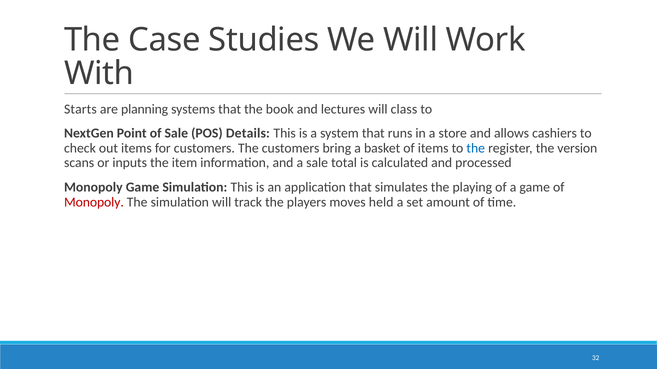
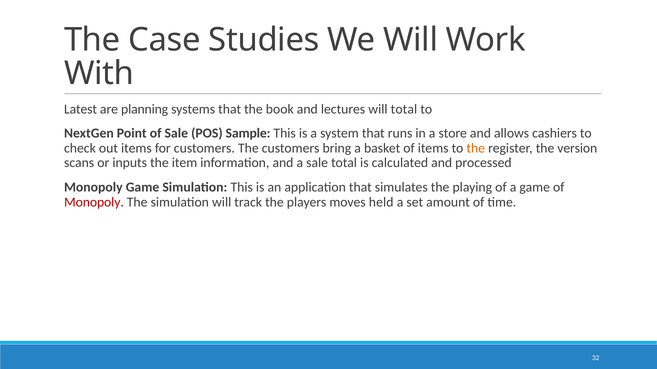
Starts: Starts -> Latest
will class: class -> total
Details: Details -> Sample
the at (476, 148) colour: blue -> orange
